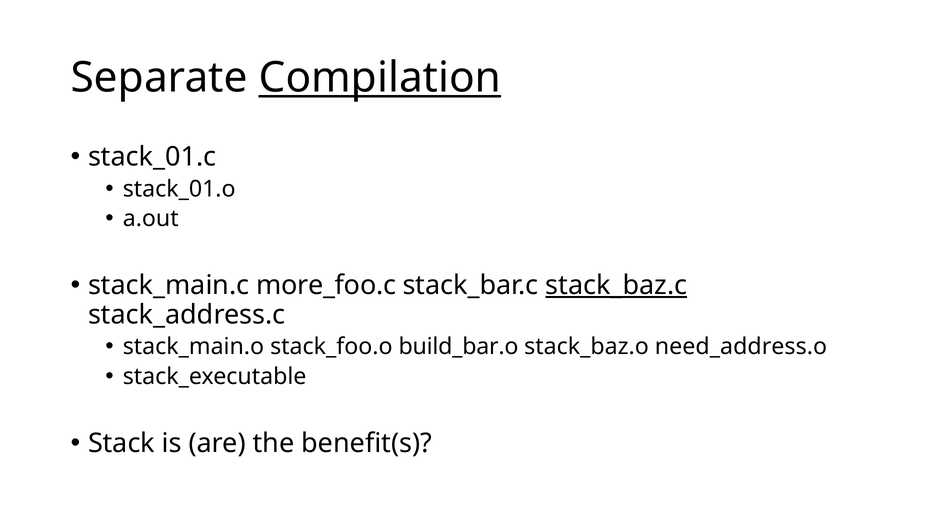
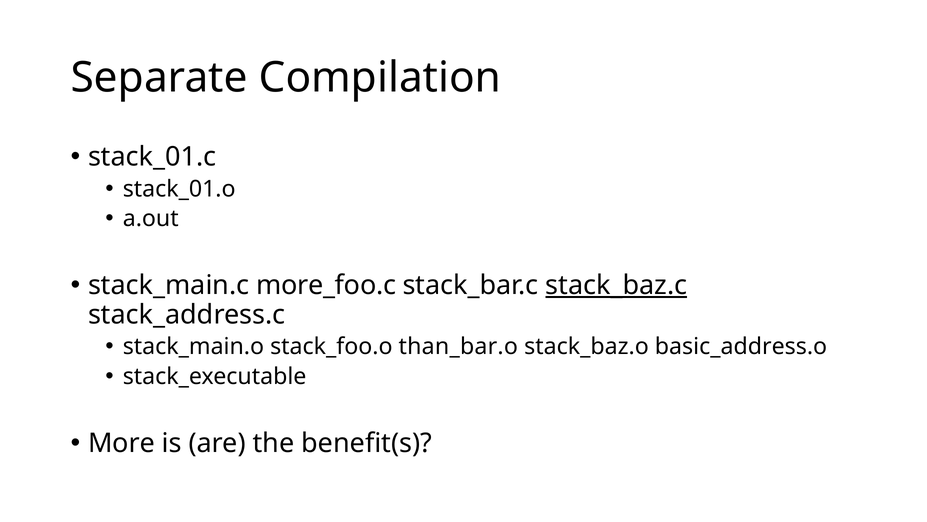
Compilation underline: present -> none
build_bar.o: build_bar.o -> than_bar.o
need_address.o: need_address.o -> basic_address.o
Stack: Stack -> More
